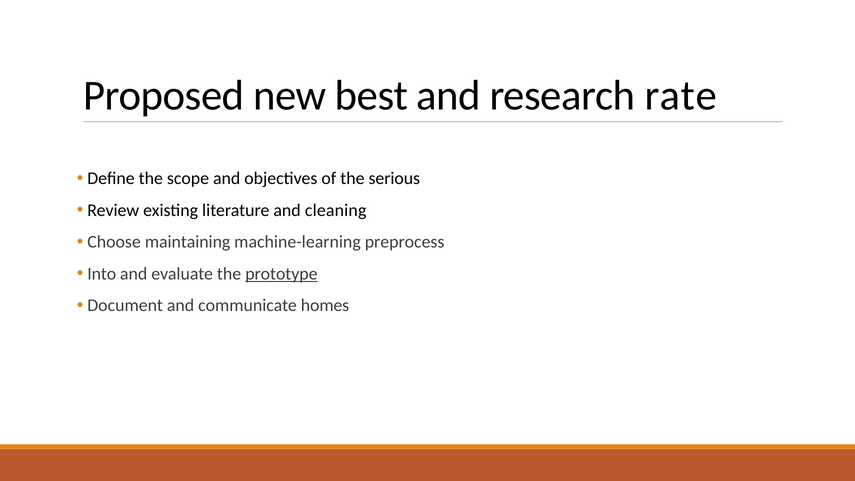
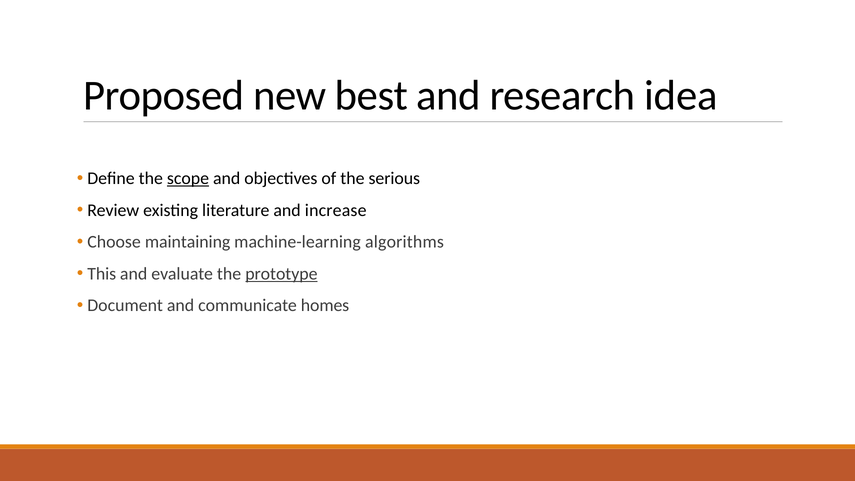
rate: rate -> idea
scope underline: none -> present
cleaning: cleaning -> increase
preprocess: preprocess -> algorithms
Into: Into -> This
